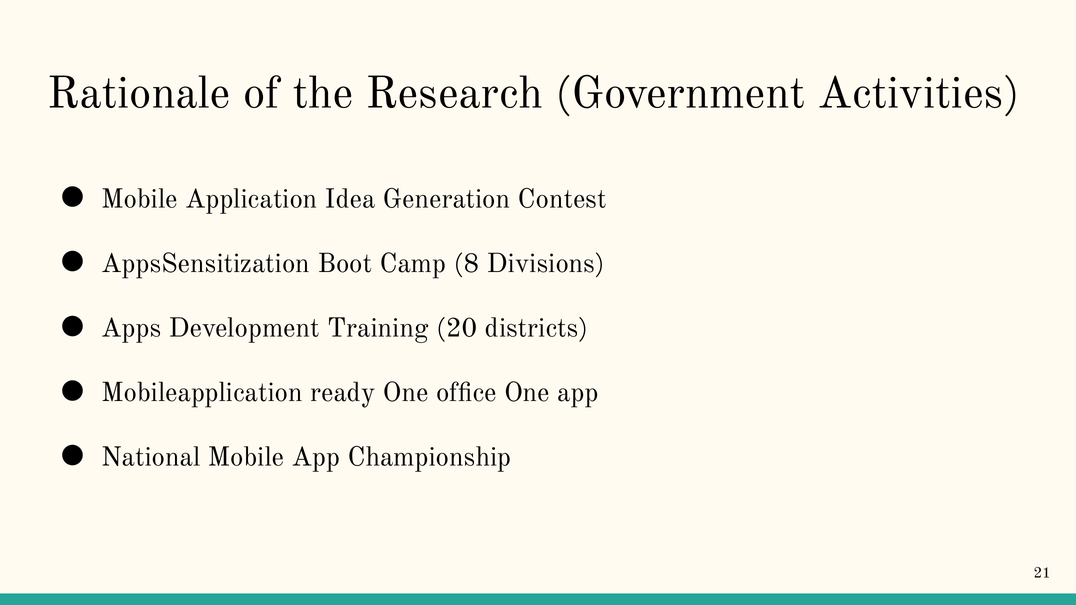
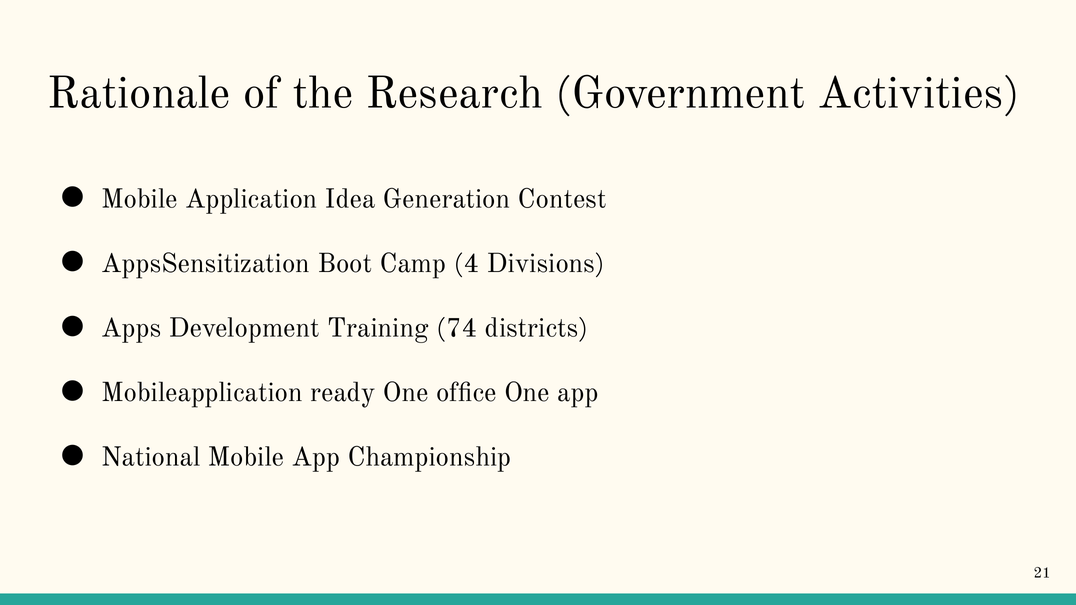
8: 8 -> 4
20: 20 -> 74
